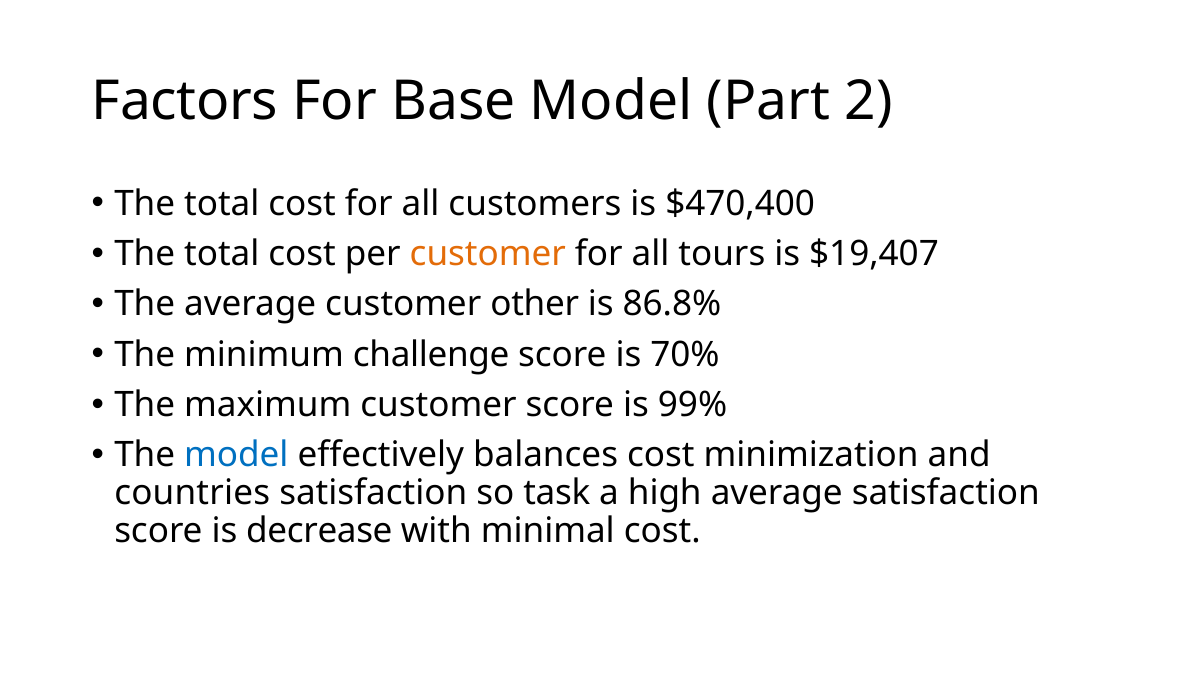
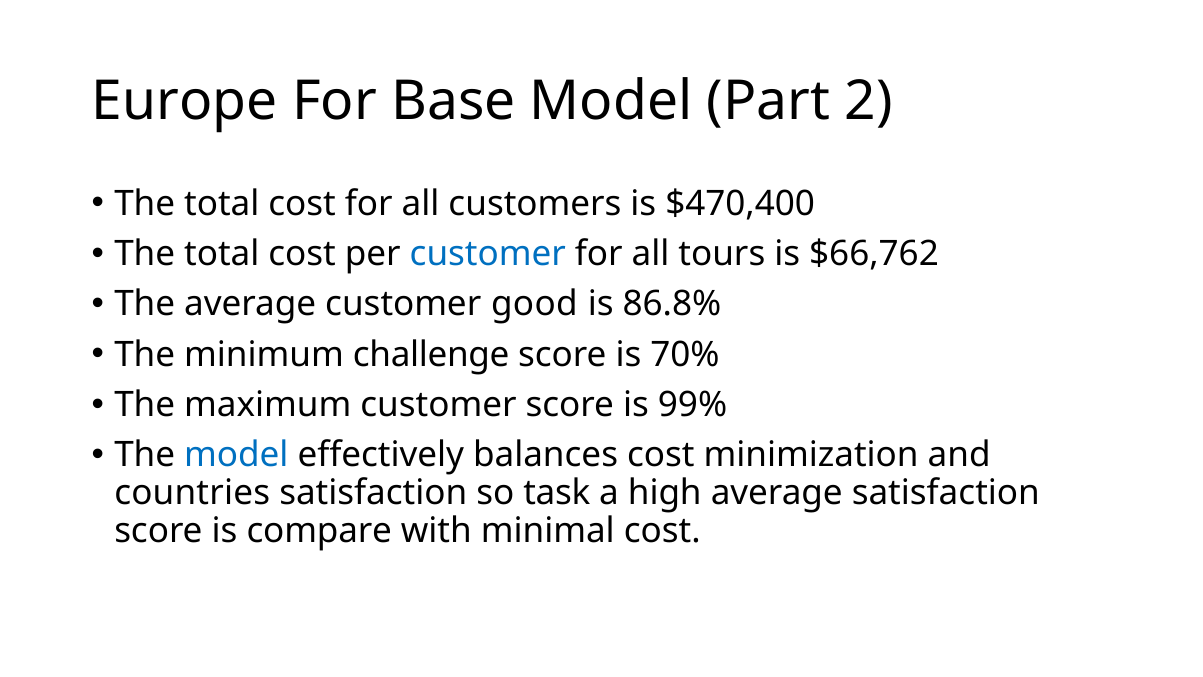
Factors: Factors -> Europe
customer at (488, 254) colour: orange -> blue
$19,407: $19,407 -> $66,762
other: other -> good
decrease: decrease -> compare
